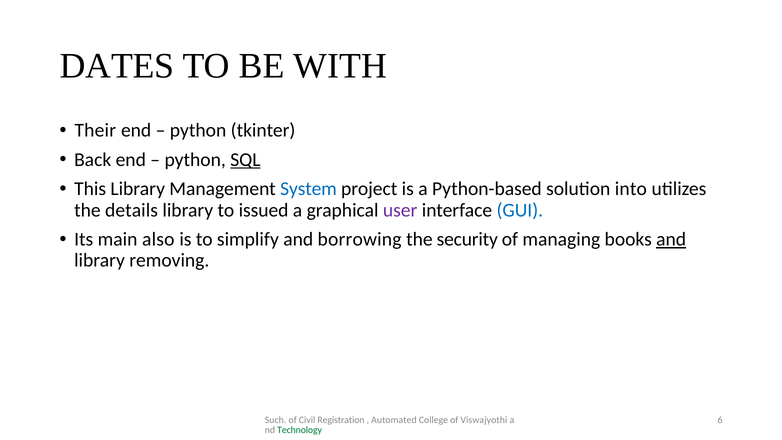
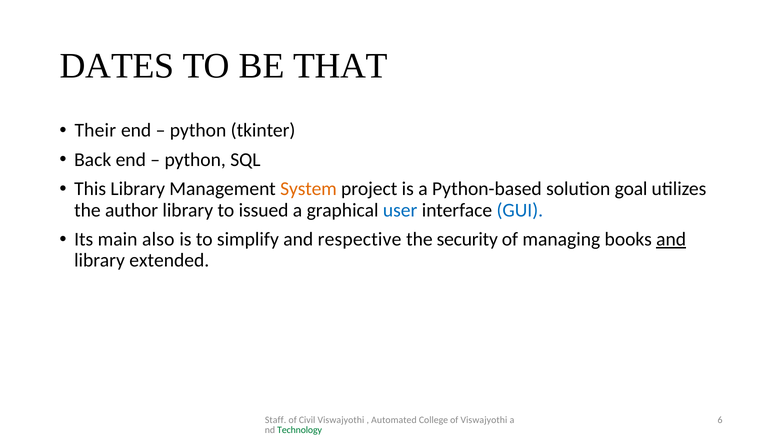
WITH: WITH -> THAT
SQL underline: present -> none
System colour: blue -> orange
into: into -> goal
details: details -> author
user colour: purple -> blue
borrowing: borrowing -> respective
removing: removing -> extended
Such: Such -> Staff
Civil Registration: Registration -> Viswajyothi
